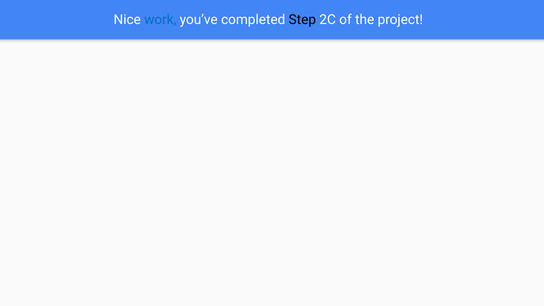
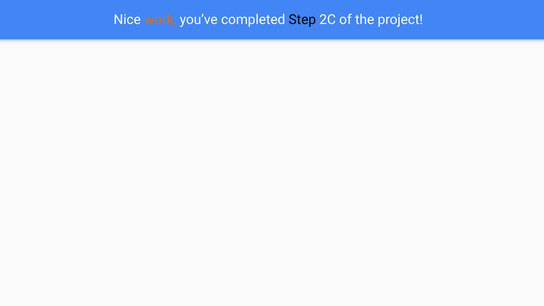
work colour: blue -> orange
